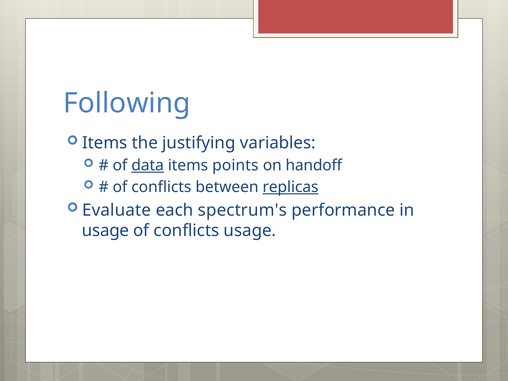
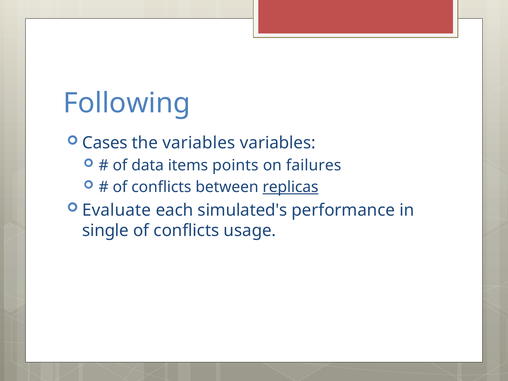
Items at (105, 143): Items -> Cases
the justifying: justifying -> variables
data underline: present -> none
handoff: handoff -> failures
spectrum's: spectrum's -> simulated's
usage at (105, 230): usage -> single
